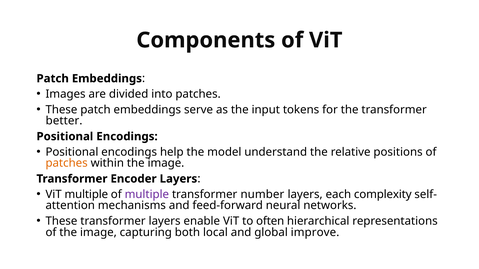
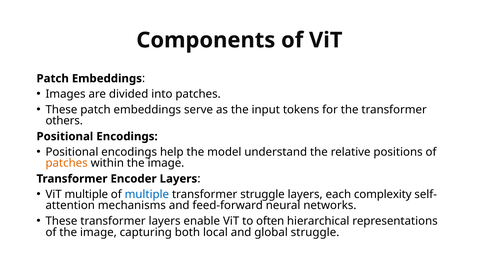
better: better -> others
multiple at (147, 195) colour: purple -> blue
transformer number: number -> struggle
global improve: improve -> struggle
